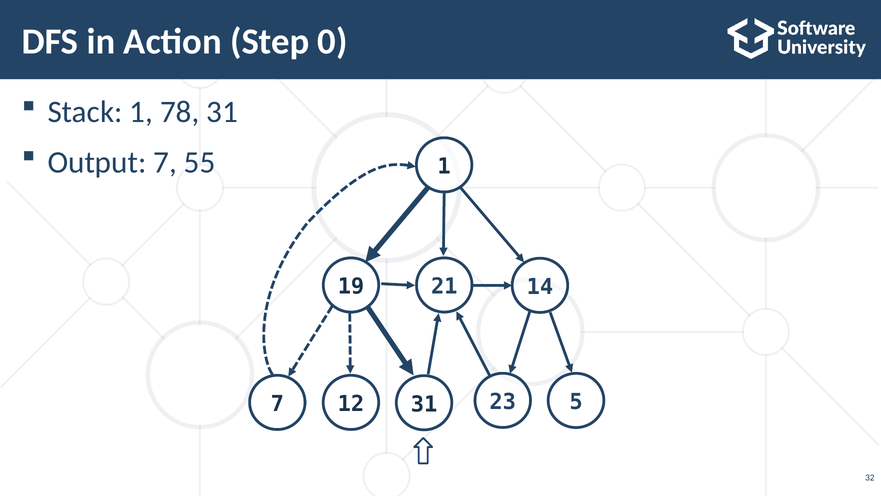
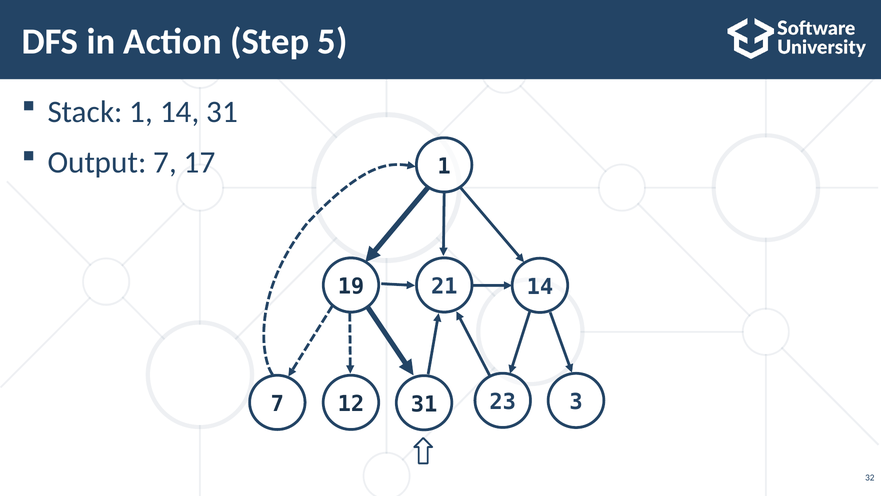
0: 0 -> 5
Stack 1 78: 78 -> 14
55: 55 -> 17
5: 5 -> 3
